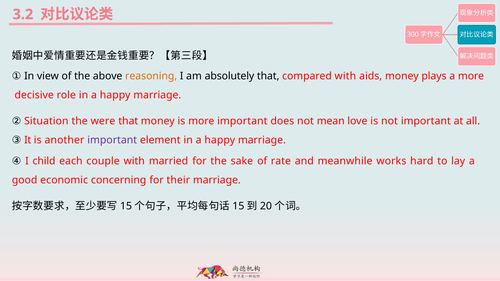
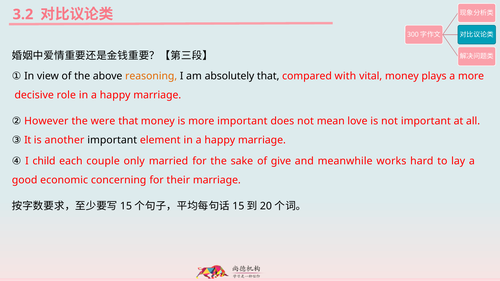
aids: aids -> vital
Situation: Situation -> However
important at (112, 140) colour: purple -> black
couple with: with -> only
rate: rate -> give
